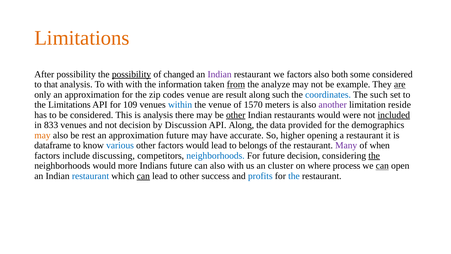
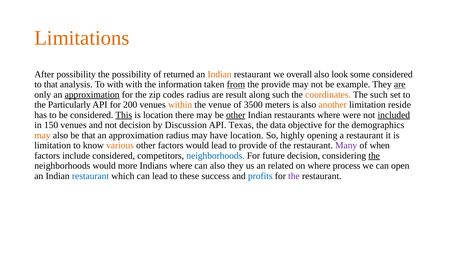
possibility at (132, 74) underline: present -> none
changed: changed -> returned
Indian at (220, 74) colour: purple -> orange
we factors: factors -> overall
both: both -> look
the analyze: analyze -> provide
approximation at (92, 95) underline: none -> present
codes venue: venue -> radius
coordinates colour: blue -> orange
the Limitations: Limitations -> Particularly
109: 109 -> 200
within colour: blue -> orange
1570: 1570 -> 3500
another colour: purple -> orange
This underline: none -> present
is analysis: analysis -> location
restaurants would: would -> where
833: 833 -> 150
API Along: Along -> Texas
provided: provided -> objective
be rest: rest -> that
approximation future: future -> radius
have accurate: accurate -> location
higher: higher -> highly
dataframe at (53, 145): dataframe -> limitation
various colour: blue -> orange
to belongs: belongs -> provide
include discussing: discussing -> considered
Indians future: future -> where
also with: with -> they
cluster: cluster -> related
can at (382, 166) underline: present -> none
can at (143, 176) underline: present -> none
to other: other -> these
the at (294, 176) colour: blue -> purple
